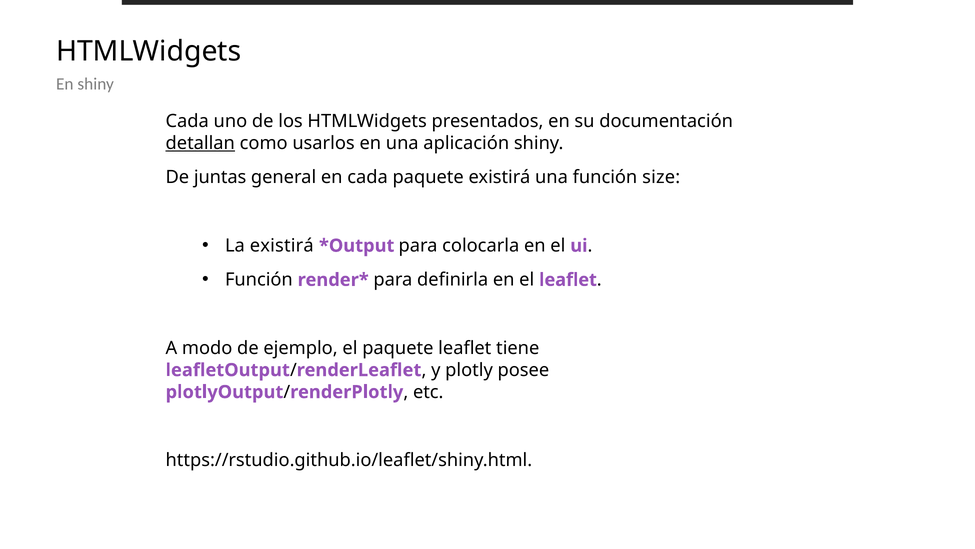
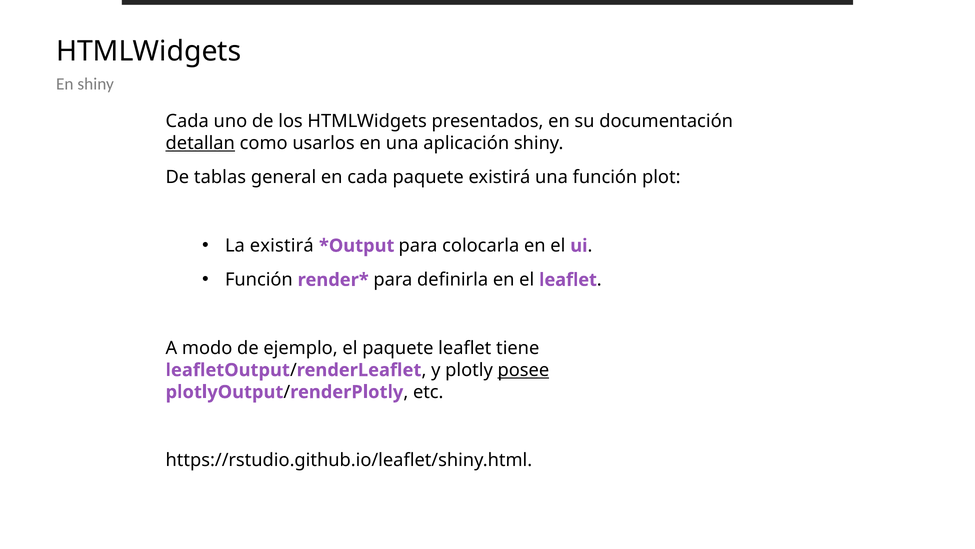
juntas: juntas -> tablas
size: size -> plot
posee underline: none -> present
